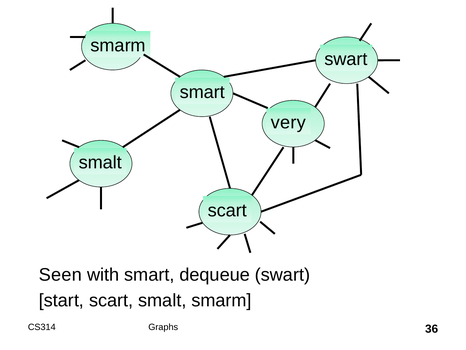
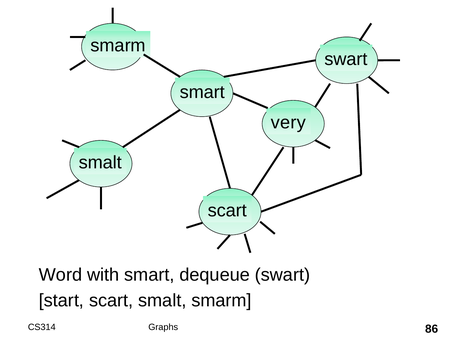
Seen: Seen -> Word
36: 36 -> 86
